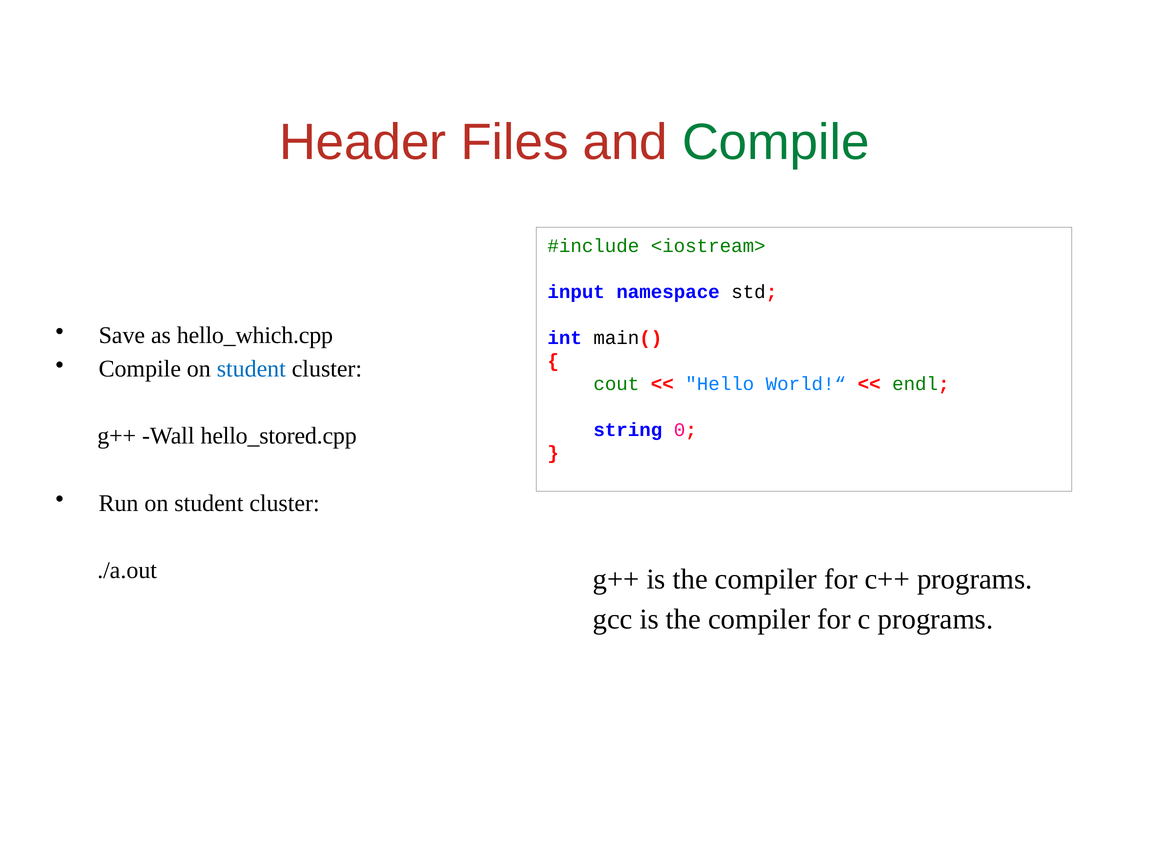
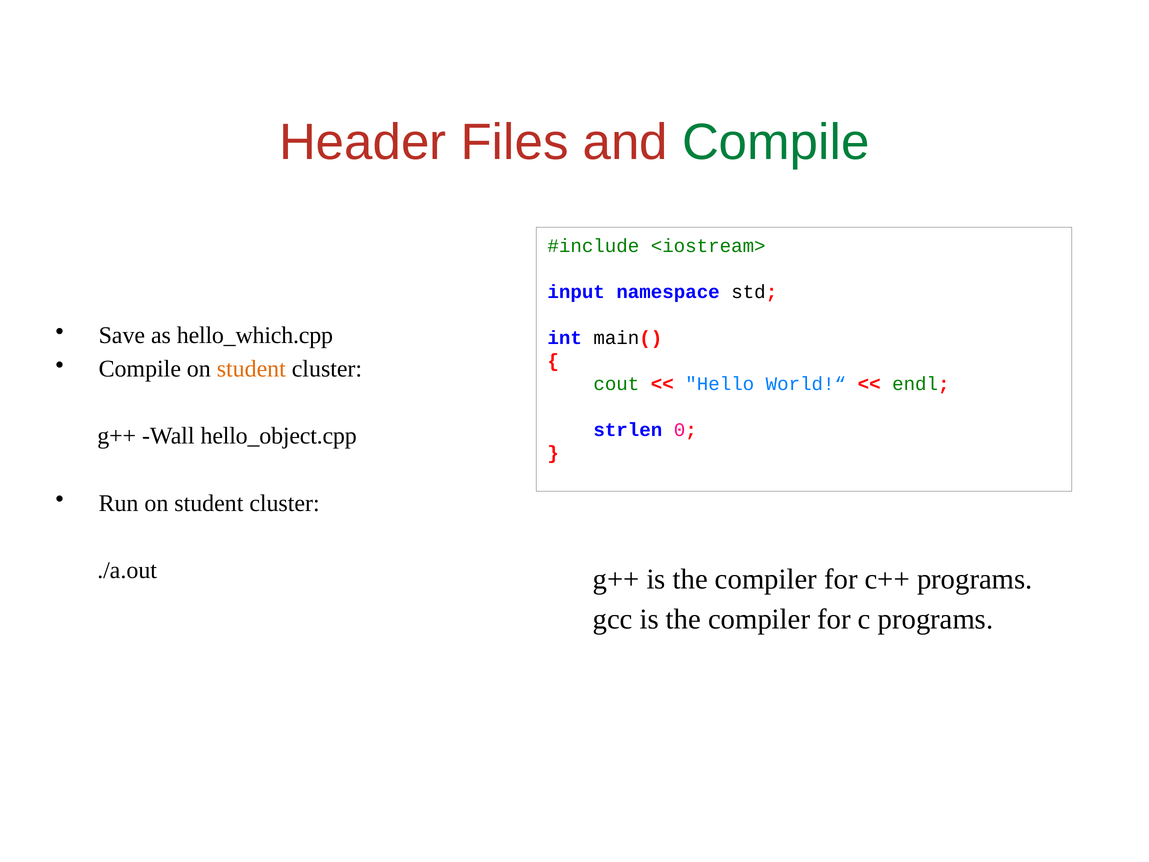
student at (251, 369) colour: blue -> orange
string: string -> strlen
hello_stored.cpp: hello_stored.cpp -> hello_object.cpp
